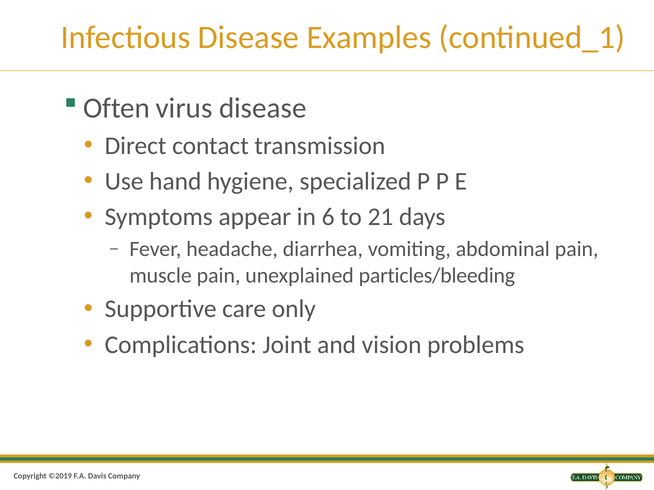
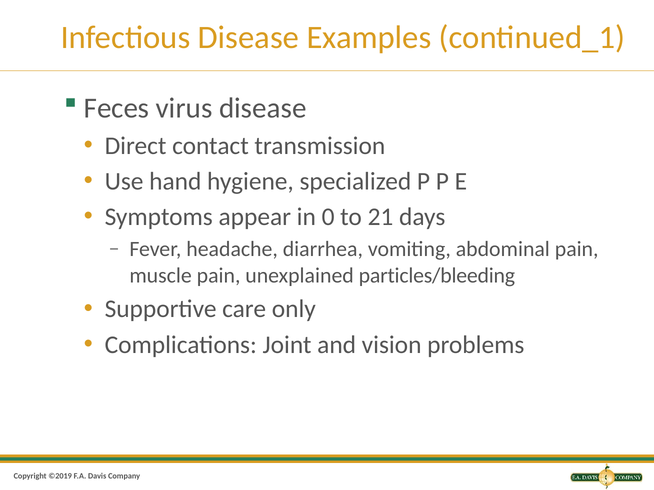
Often: Often -> Feces
6: 6 -> 0
